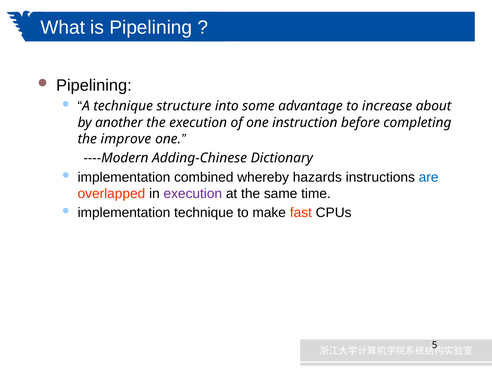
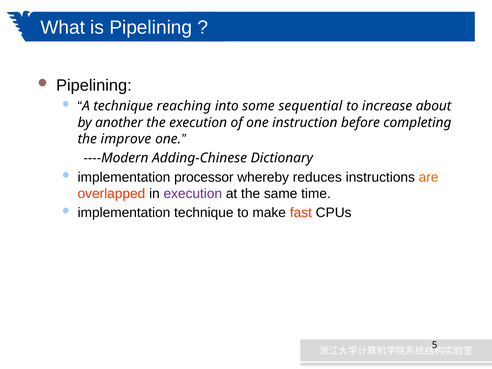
structure: structure -> reaching
advantage: advantage -> sequential
combined: combined -> processor
hazards: hazards -> reduces
are colour: blue -> orange
